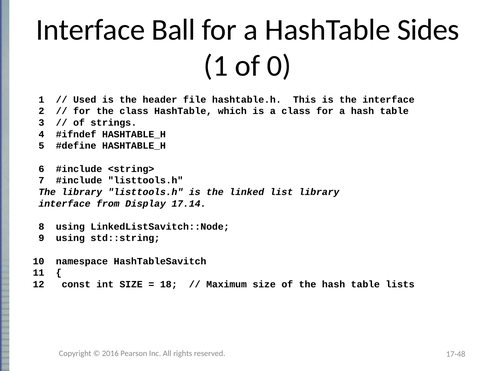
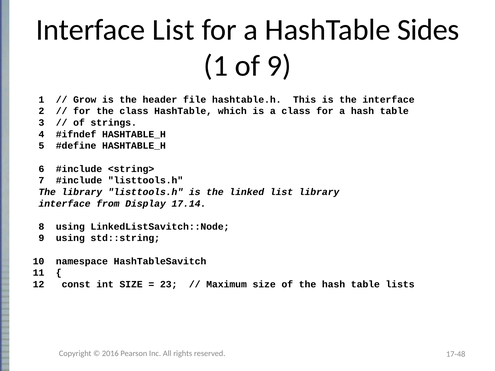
Interface Ball: Ball -> List
of 0: 0 -> 9
Used: Used -> Grow
18: 18 -> 23
